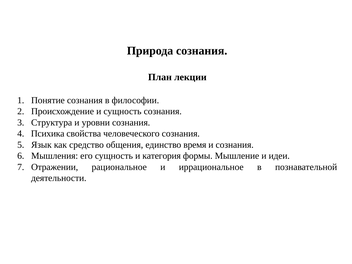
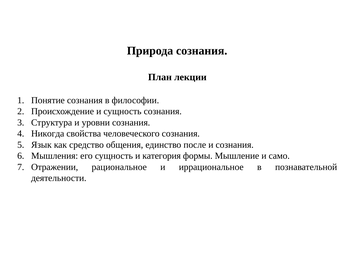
Психика: Психика -> Никогда
время: время -> после
идеи: идеи -> само
